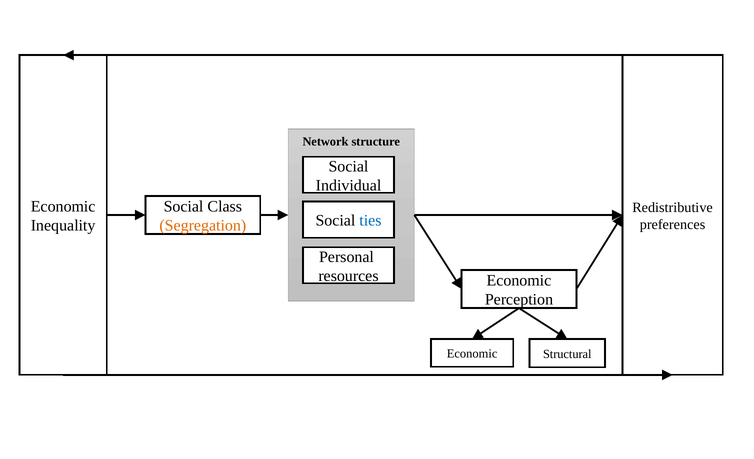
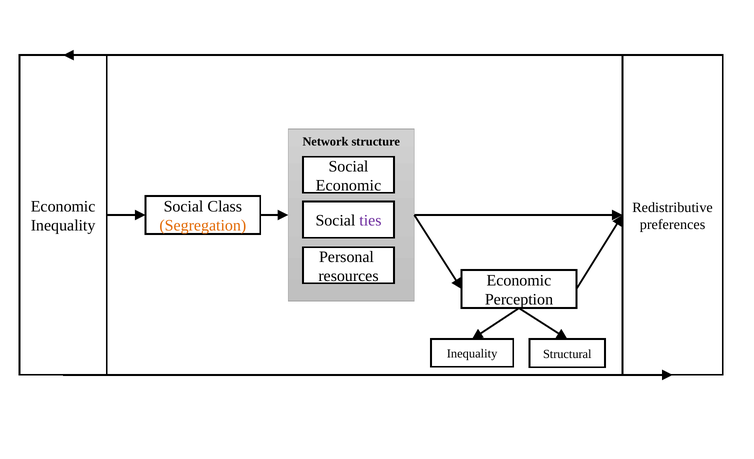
Individual at (349, 186): Individual -> Economic
ties colour: blue -> purple
Economic at (472, 354): Economic -> Inequality
